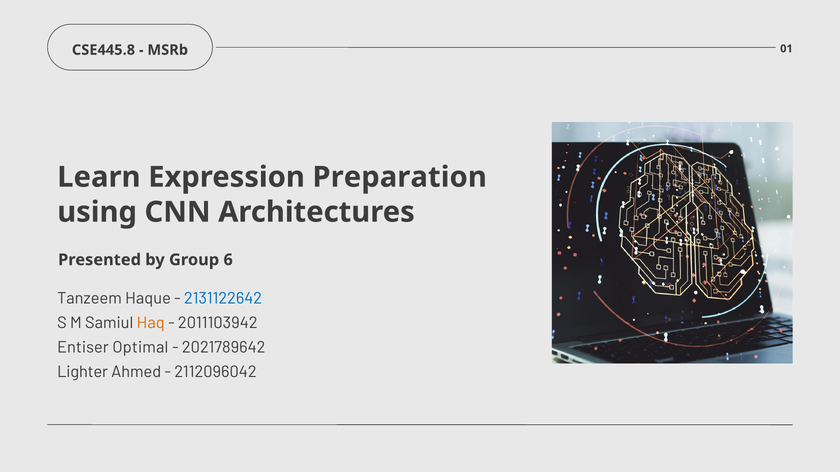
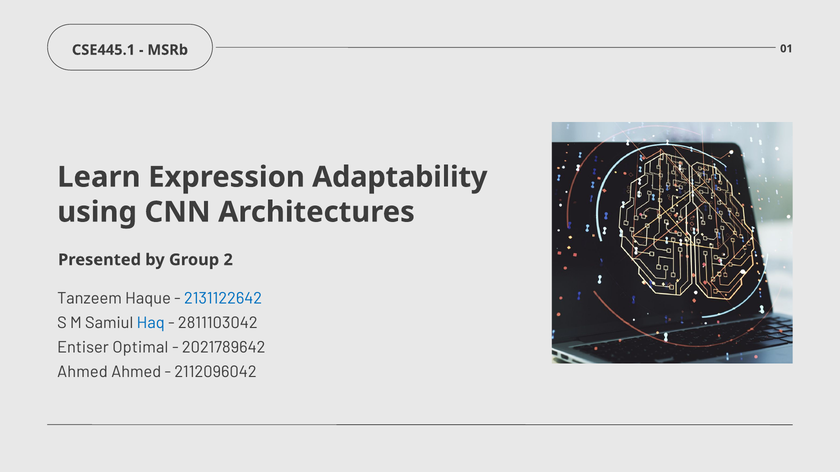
CSE445.8: CSE445.8 -> CSE445.1
Preparation: Preparation -> Adaptability
6: 6 -> 2
Haq colour: orange -> blue
2011103942: 2011103942 -> 2811103042
Lighter at (83, 372): Lighter -> Ahmed
